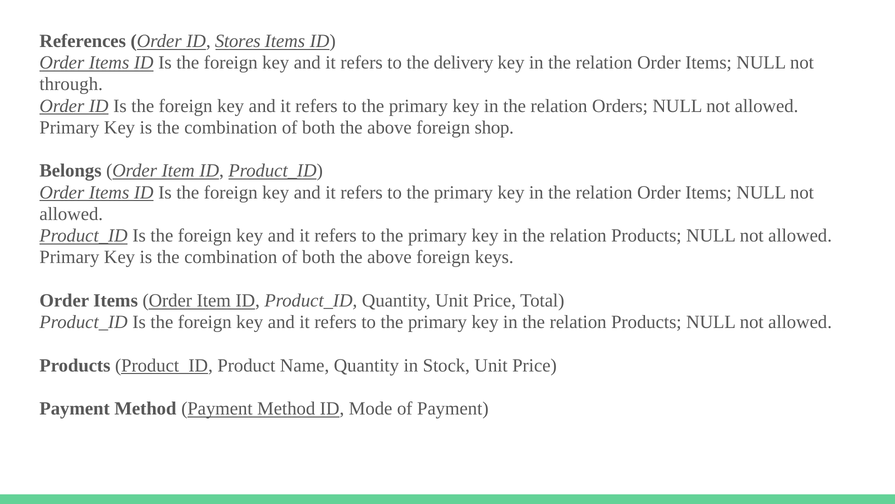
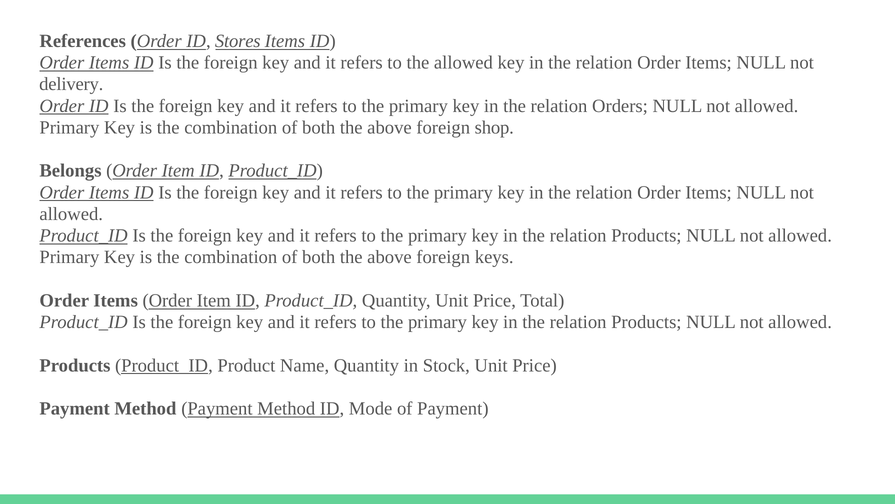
the delivery: delivery -> allowed
through: through -> delivery
